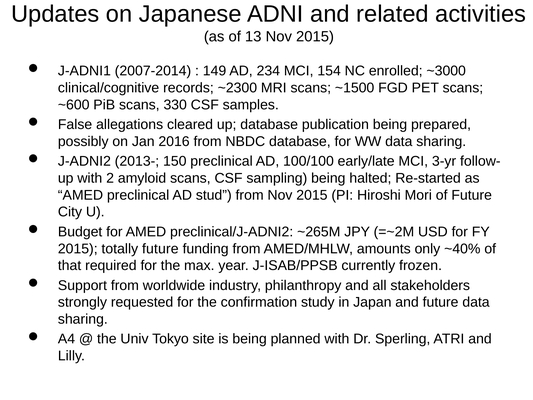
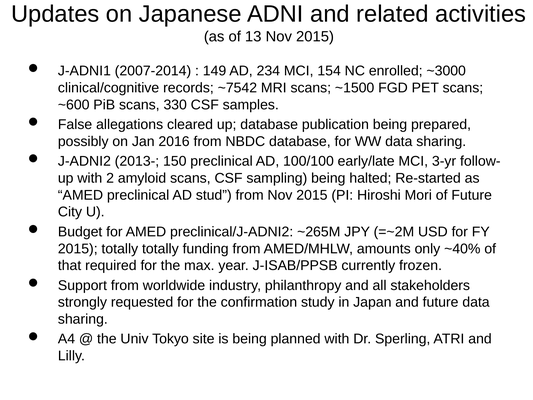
~2300: ~2300 -> ~7542
totally future: future -> totally
